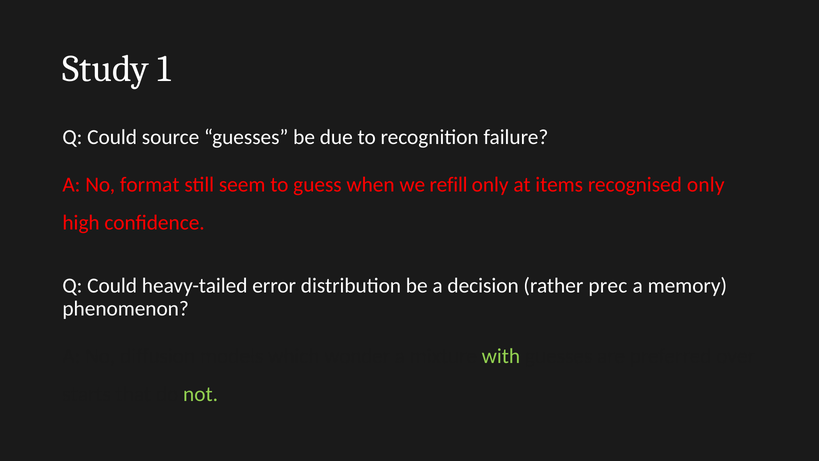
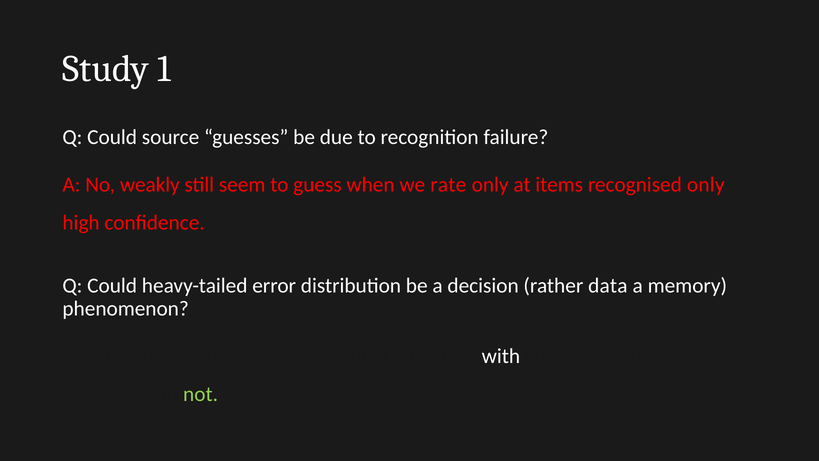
format: format -> weakly
refill: refill -> rate
prec: prec -> data
with colour: light green -> white
